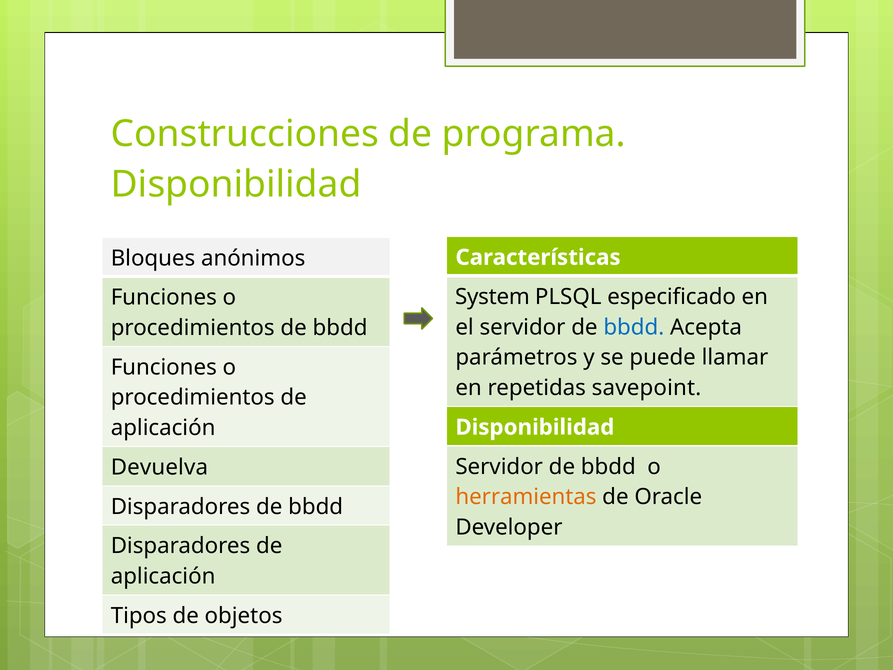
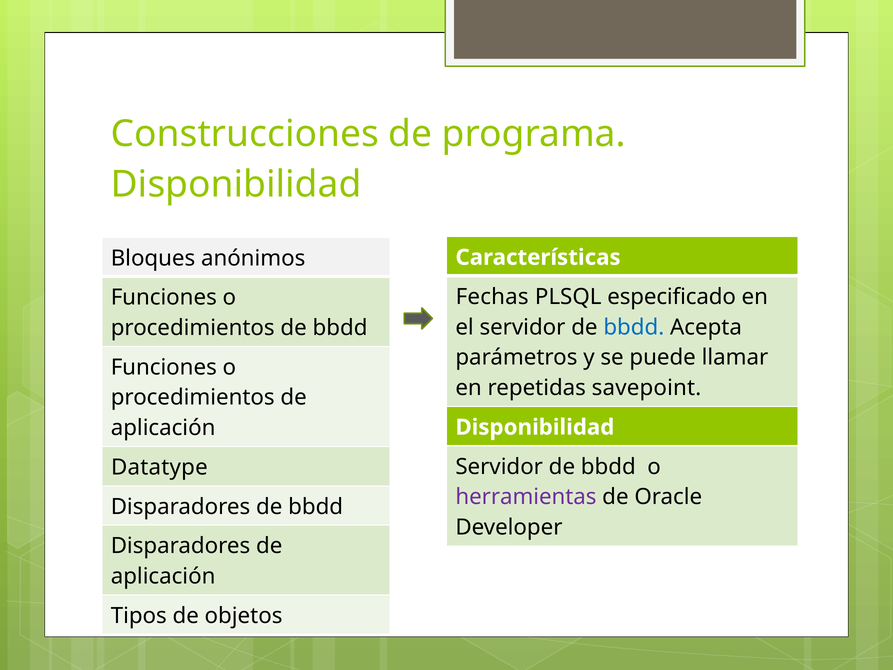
System: System -> Fechas
Devuelva: Devuelva -> Datatype
herramientas colour: orange -> purple
